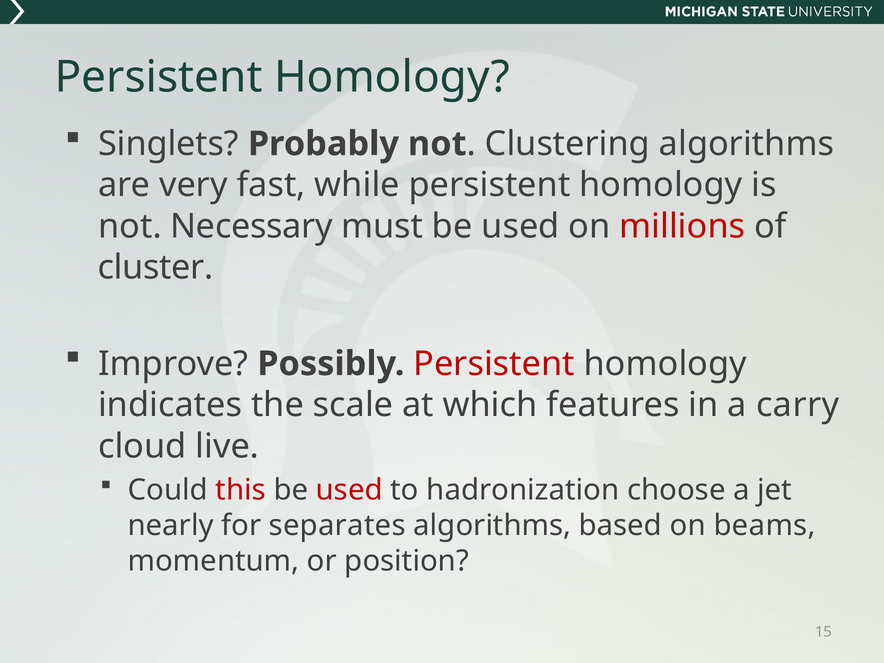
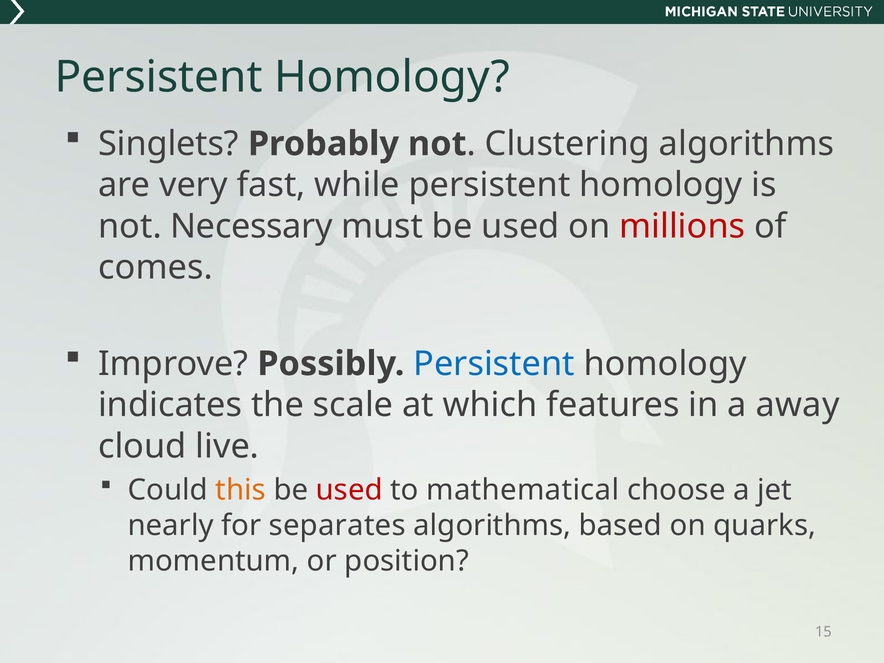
cluster: cluster -> comes
Persistent at (494, 364) colour: red -> blue
carry: carry -> away
this colour: red -> orange
hadronization: hadronization -> mathematical
beams: beams -> quarks
